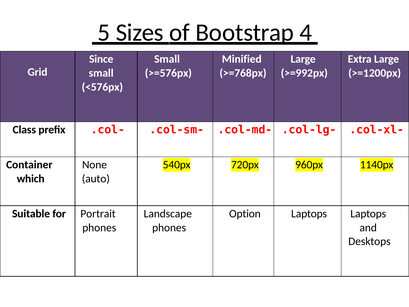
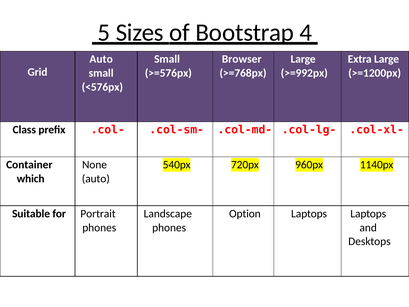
Since at (101, 59): Since -> Auto
Minified: Minified -> Browser
